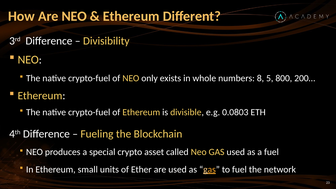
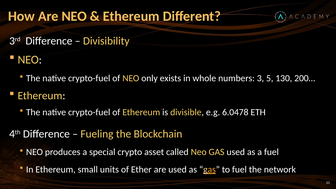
8: 8 -> 3
800: 800 -> 130
0.0803: 0.0803 -> 6.0478
